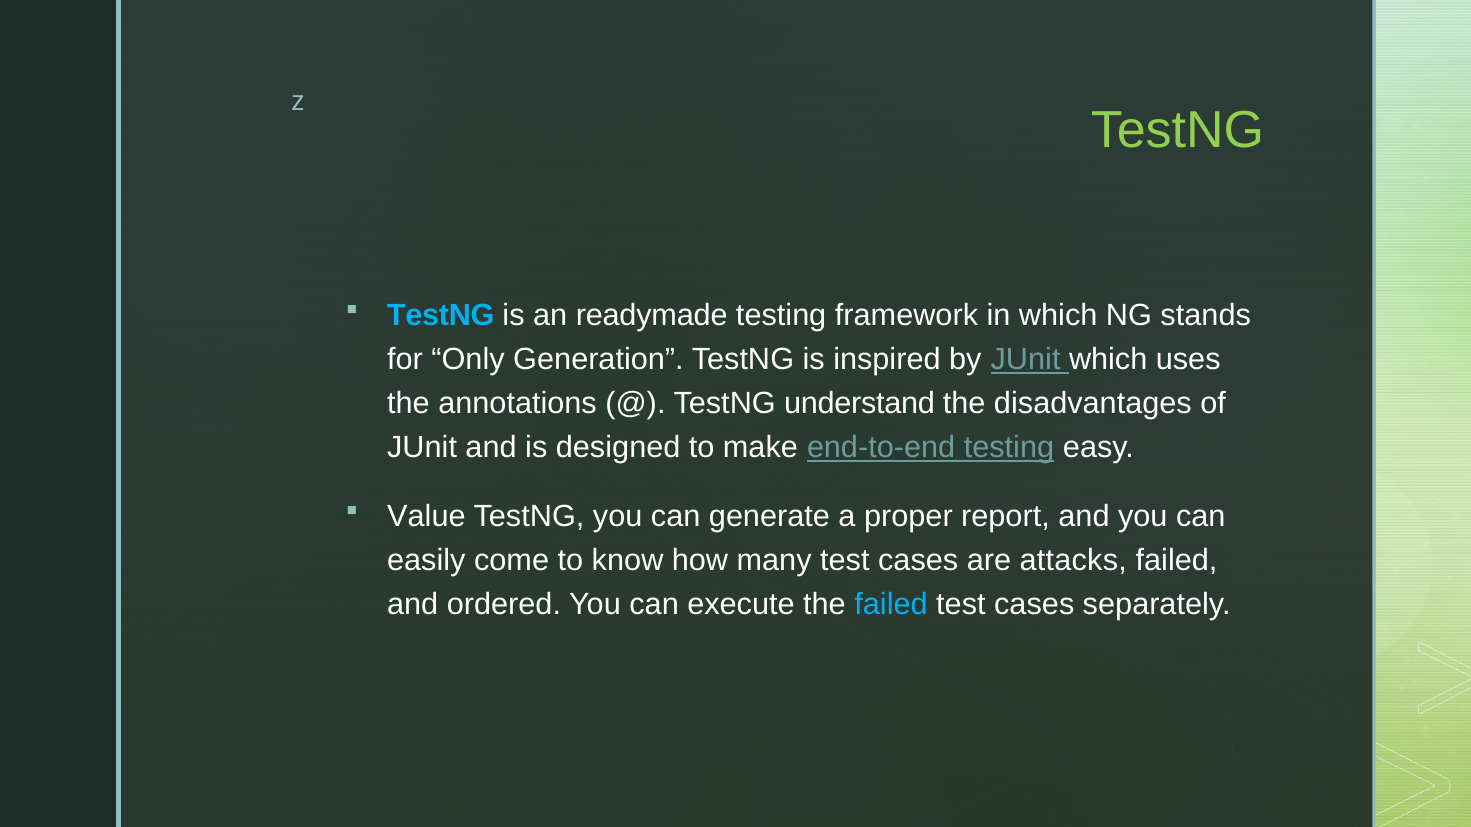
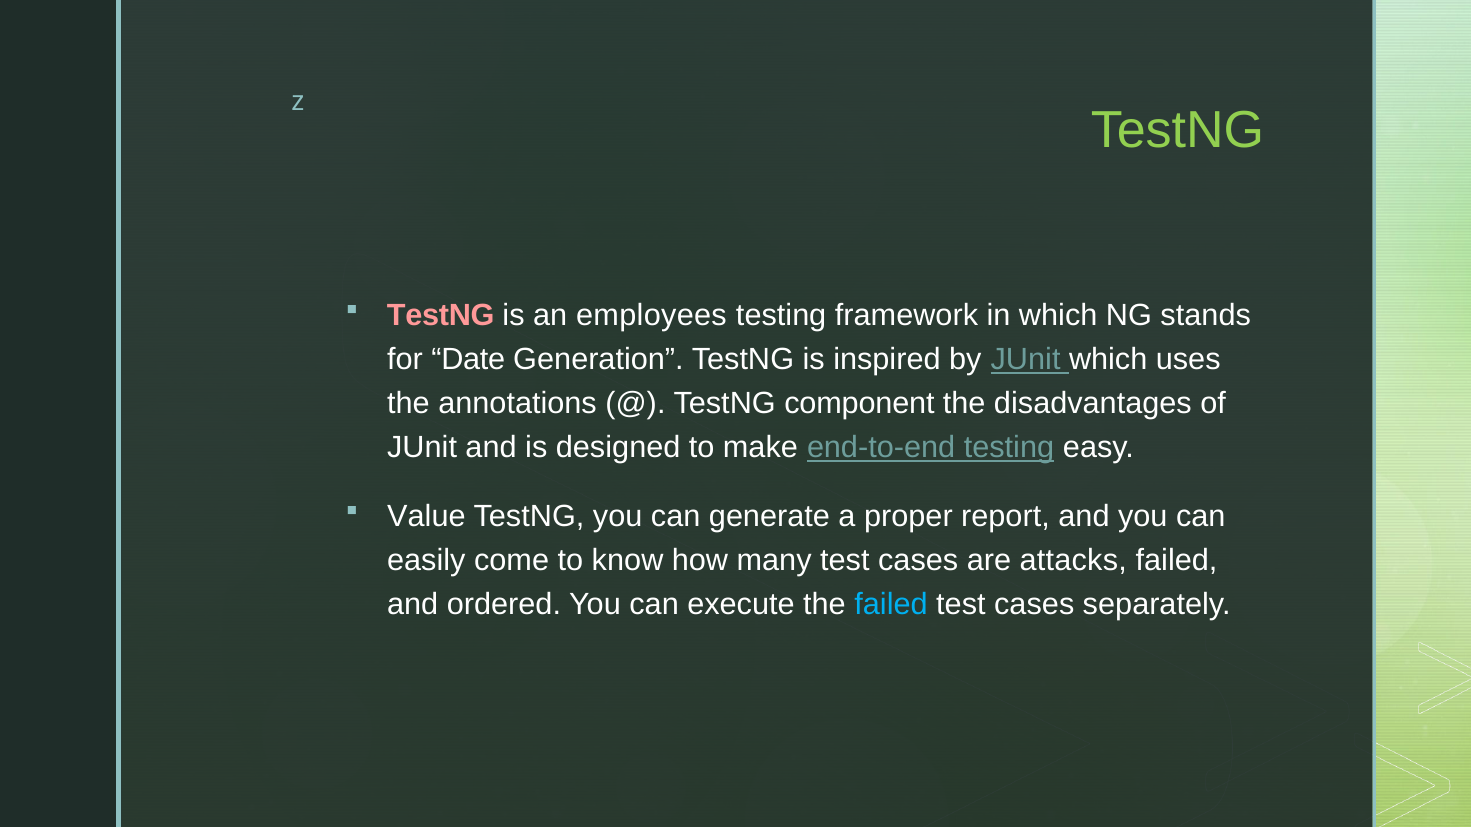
TestNG at (441, 316) colour: light blue -> pink
readymade: readymade -> employees
Only: Only -> Date
understand: understand -> component
